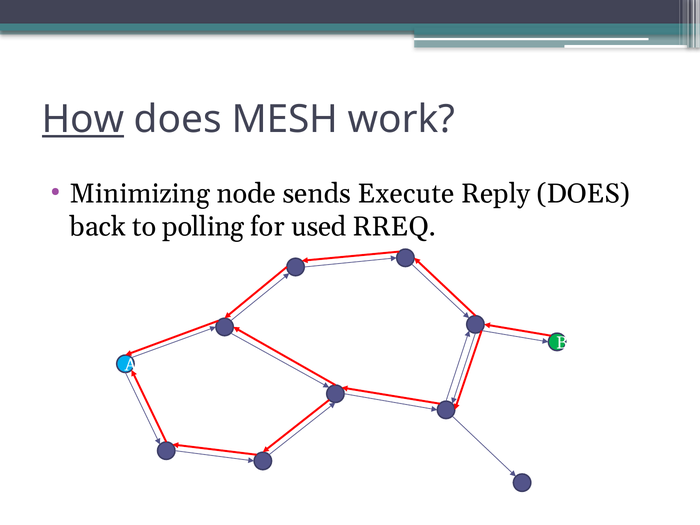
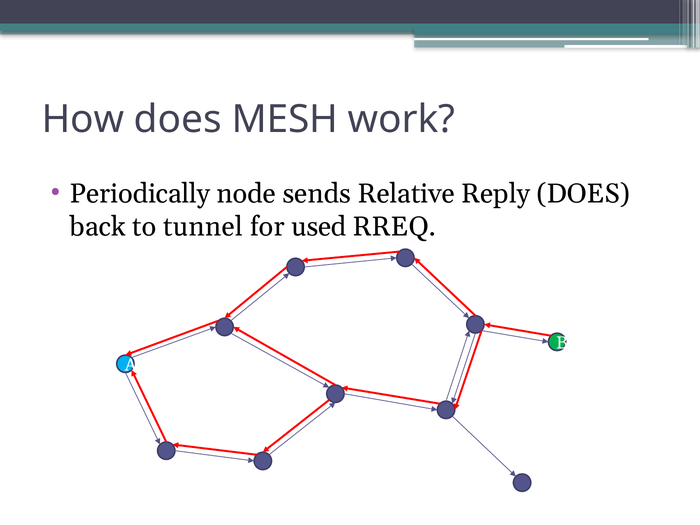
How underline: present -> none
Minimizing: Minimizing -> Periodically
Execute: Execute -> Relative
polling: polling -> tunnel
